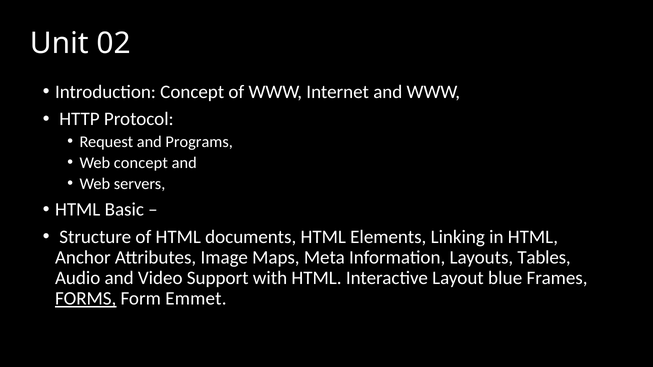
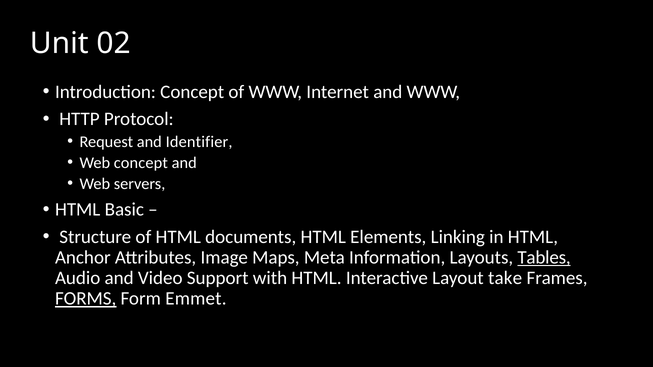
Programs: Programs -> Identifier
Tables underline: none -> present
blue: blue -> take
